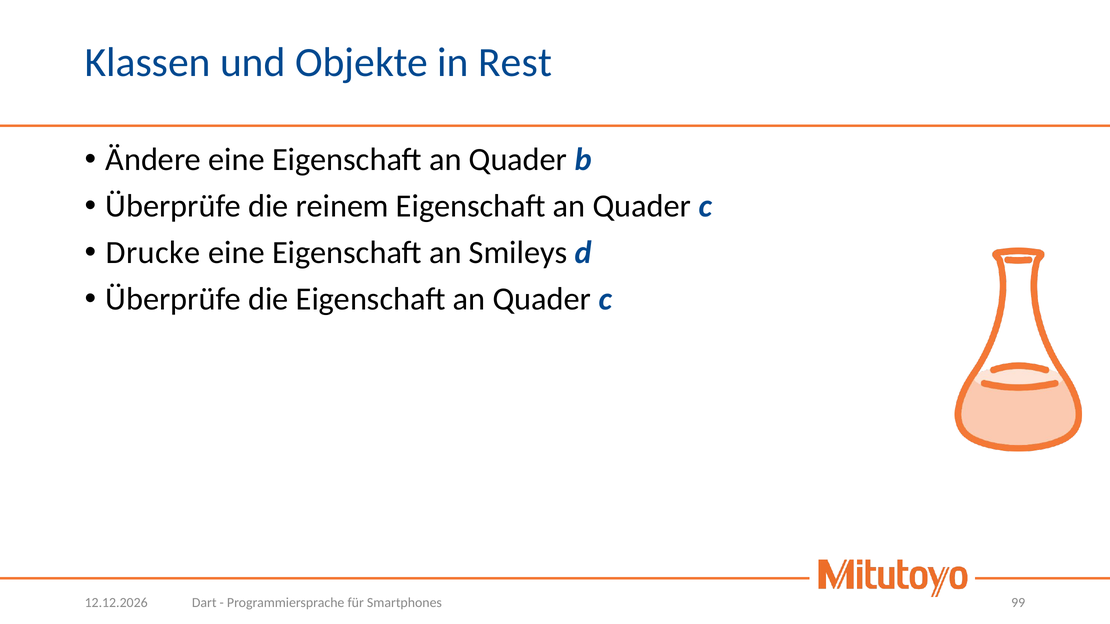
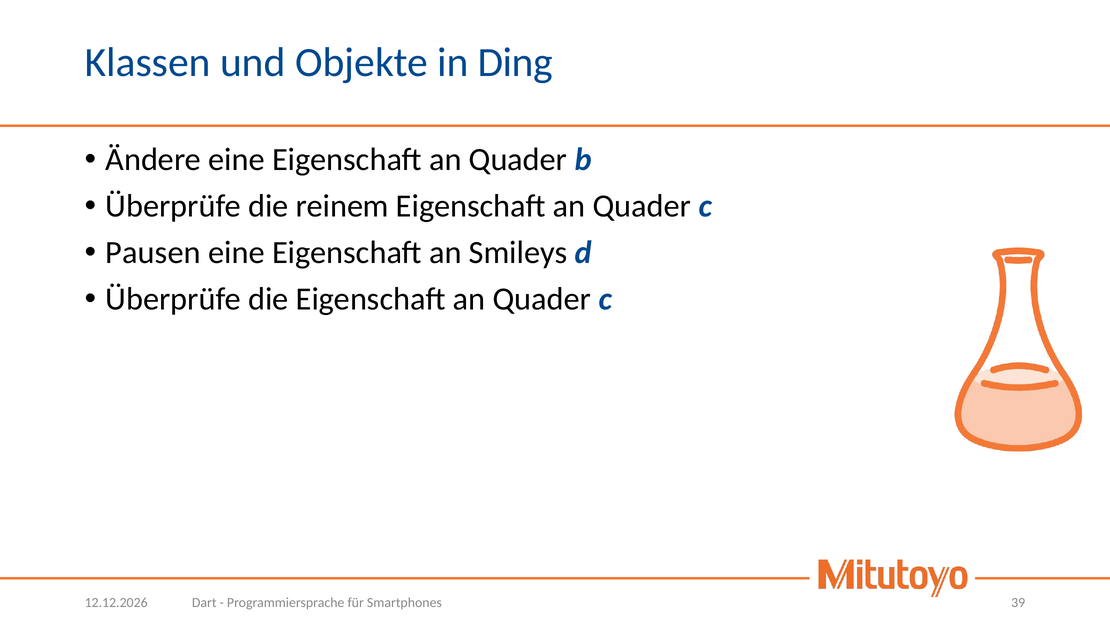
Rest: Rest -> Ding
Drucke: Drucke -> Pausen
99: 99 -> 39
